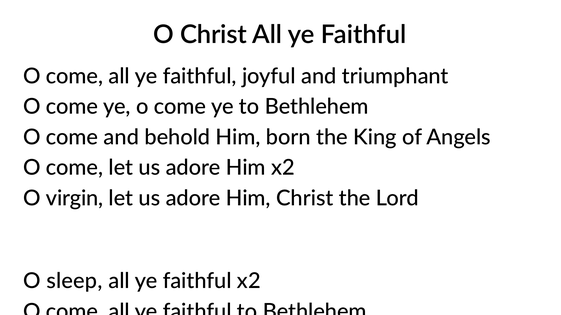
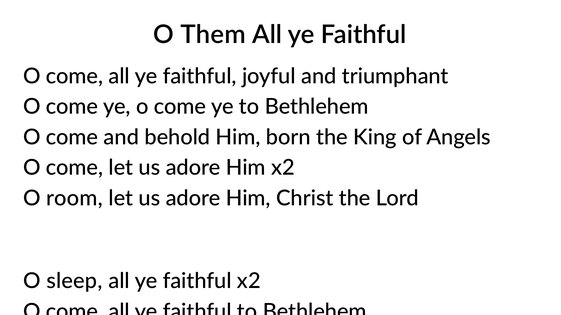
O Christ: Christ -> Them
virgin: virgin -> room
